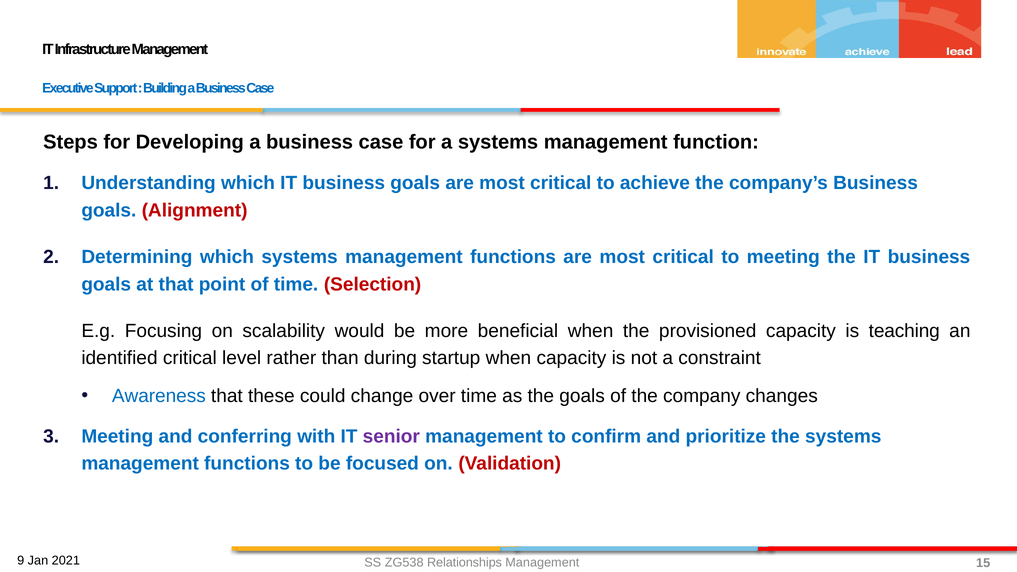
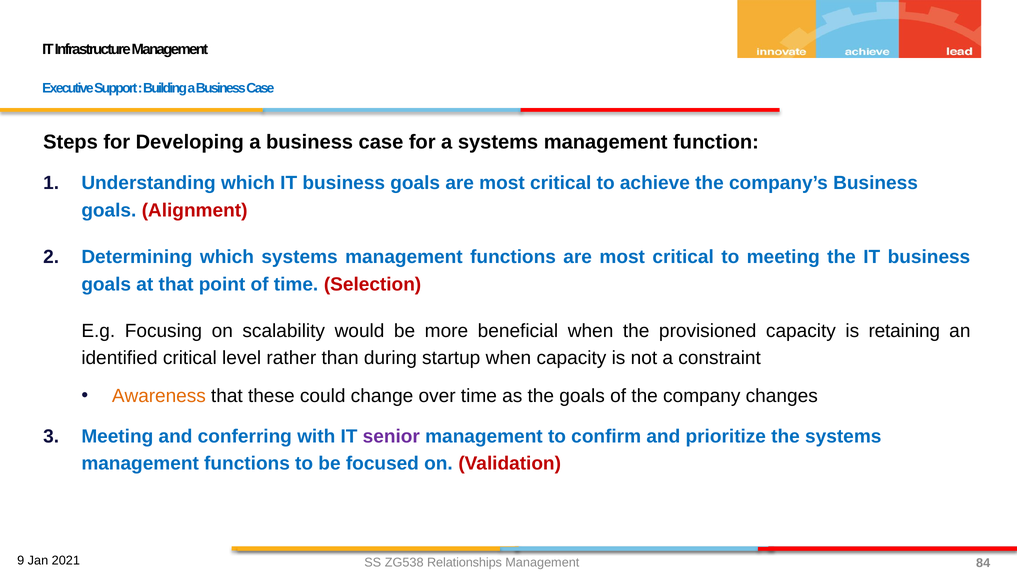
teaching: teaching -> retaining
Awareness colour: blue -> orange
15: 15 -> 84
